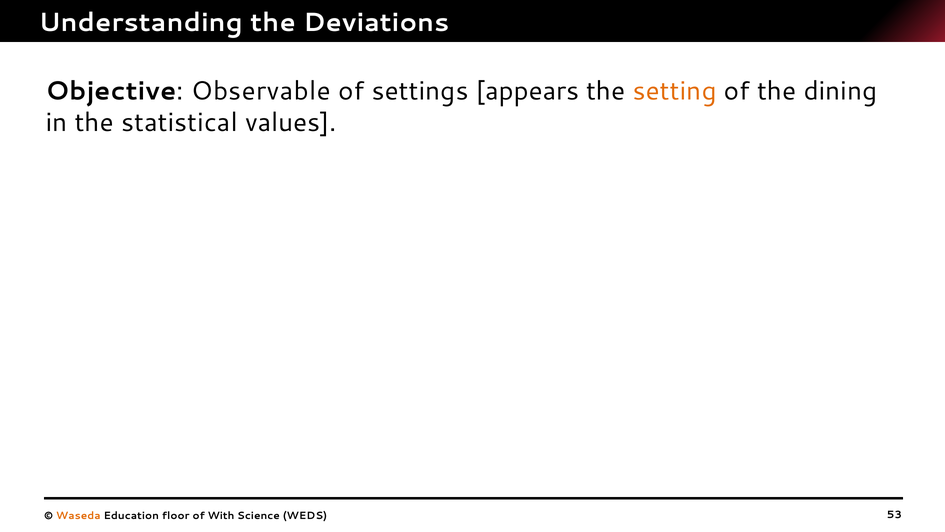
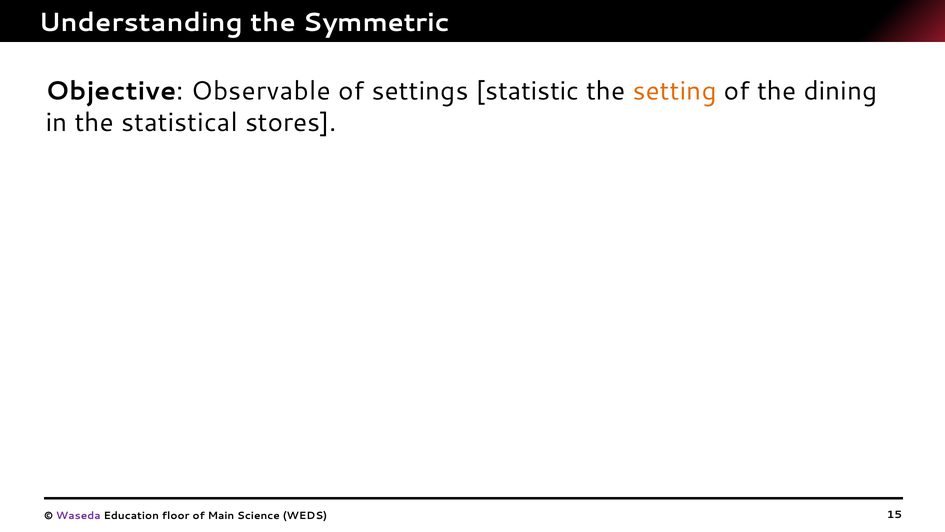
Deviations: Deviations -> Symmetric
appears: appears -> statistic
values: values -> stores
Waseda colour: orange -> purple
With: With -> Main
53: 53 -> 15
